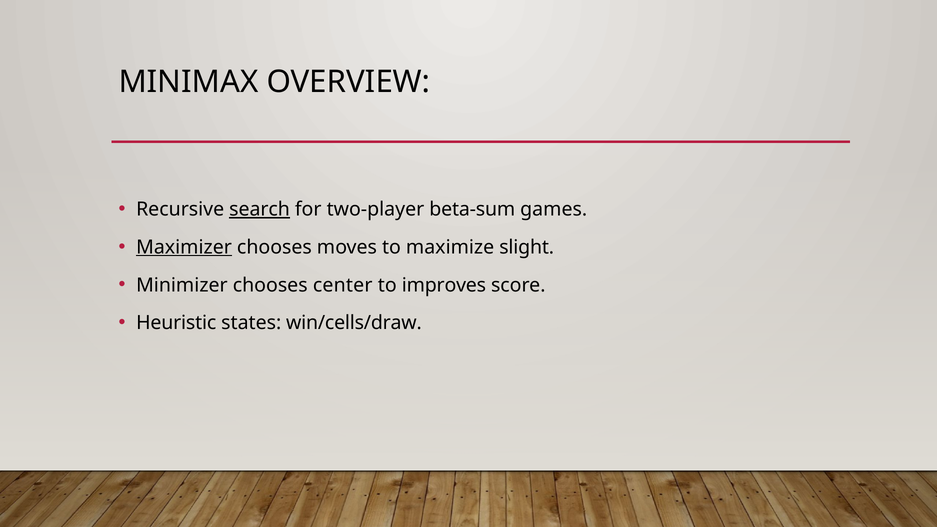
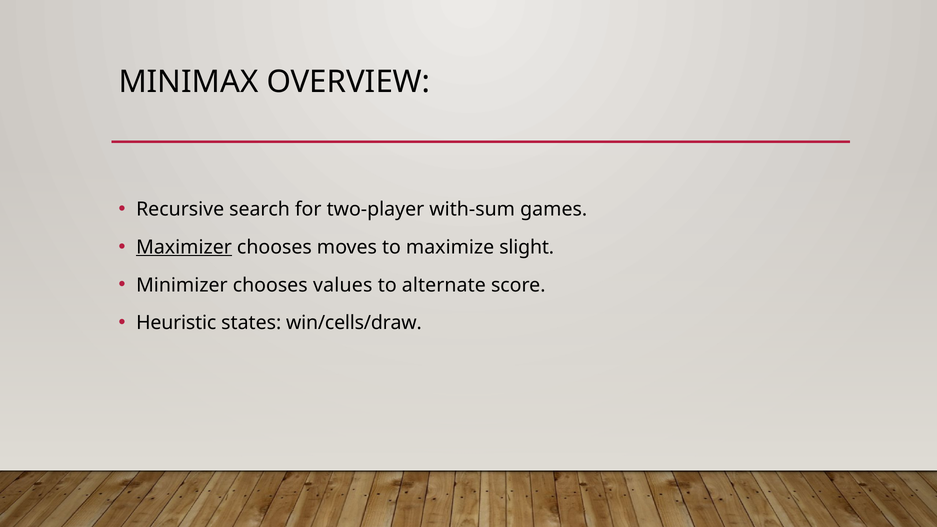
search underline: present -> none
beta‑sum: beta‑sum -> with‑sum
center: center -> values
improves: improves -> alternate
